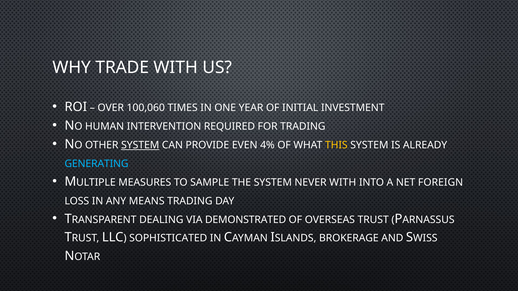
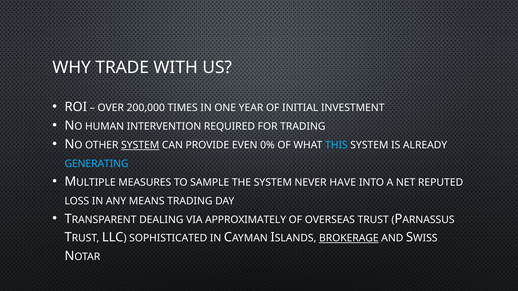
100,060: 100,060 -> 200,000
4%: 4% -> 0%
THIS colour: yellow -> light blue
NEVER WITH: WITH -> HAVE
FOREIGN: FOREIGN -> REPUTED
DEMONSTRATED: DEMONSTRATED -> APPROXIMATELY
BROKERAGE underline: none -> present
